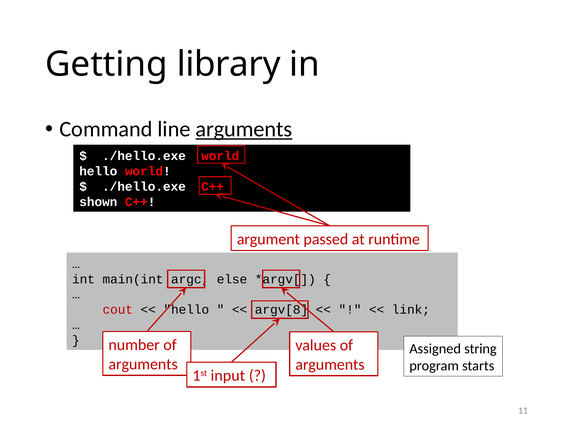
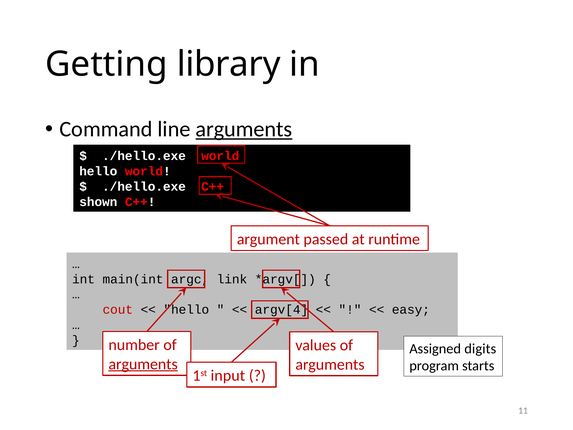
else: else -> link
argv[8: argv[8 -> argv[4
link: link -> easy
string: string -> digits
arguments at (143, 364) underline: none -> present
